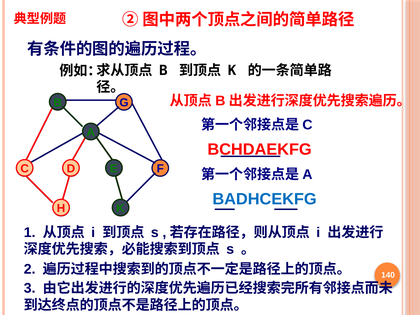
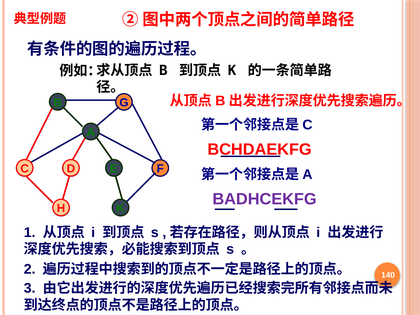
BADHCEKFG colour: blue -> purple
